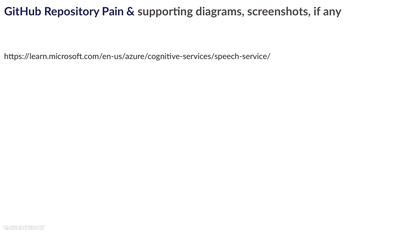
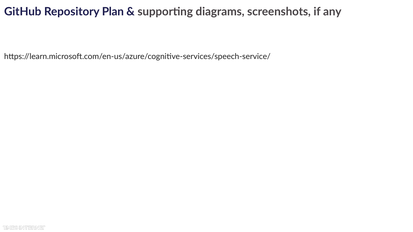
Pain: Pain -> Plan
